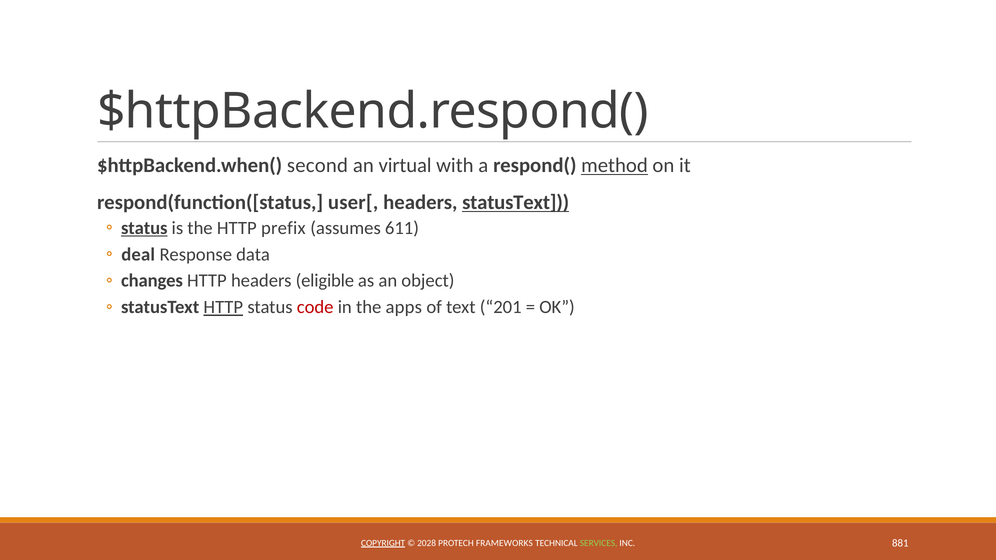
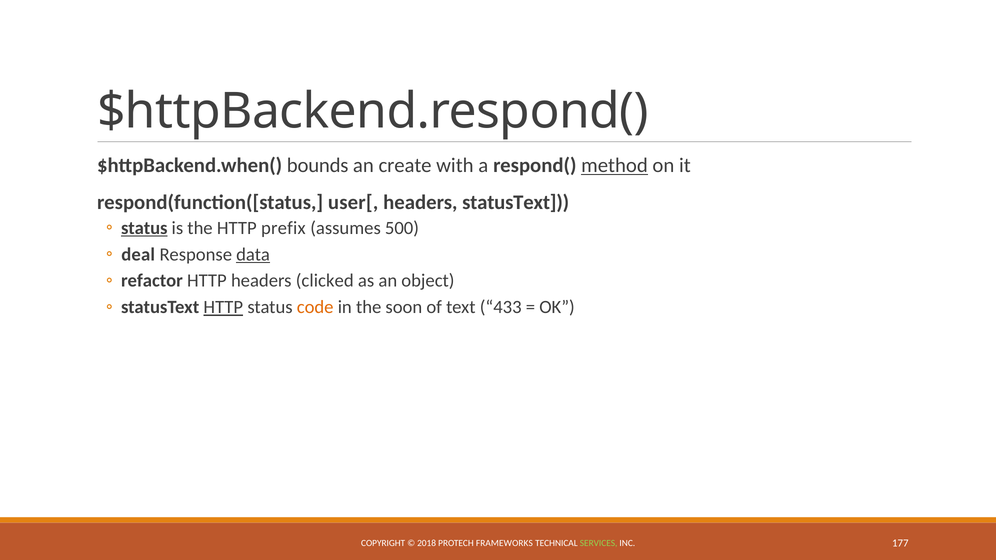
second: second -> bounds
virtual: virtual -> create
statusText at (516, 203) underline: present -> none
611: 611 -> 500
data underline: none -> present
changes: changes -> refactor
eligible: eligible -> clicked
code colour: red -> orange
apps: apps -> soon
201: 201 -> 433
COPYRIGHT underline: present -> none
2028: 2028 -> 2018
881: 881 -> 177
